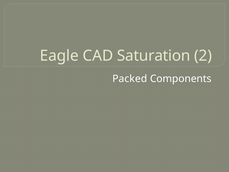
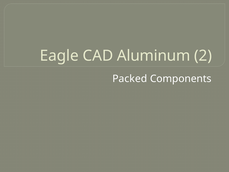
Saturation: Saturation -> Aluminum
